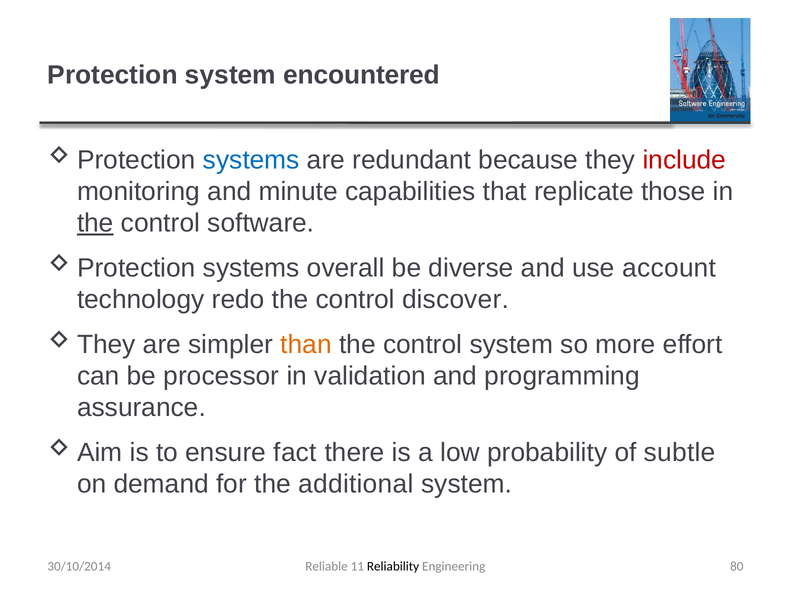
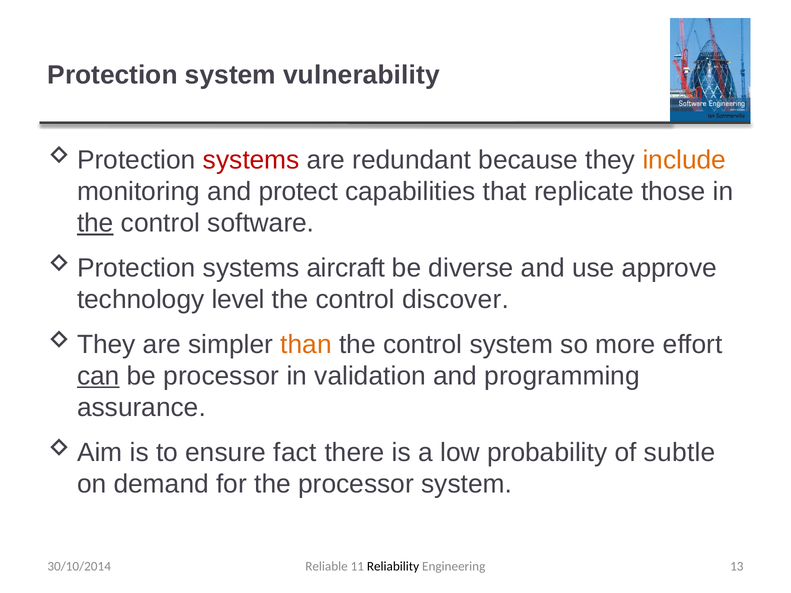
encountered: encountered -> vulnerability
systems at (251, 160) colour: blue -> red
include colour: red -> orange
minute: minute -> protect
overall: overall -> aircraft
account: account -> approve
redo: redo -> level
can underline: none -> present
the additional: additional -> processor
80: 80 -> 13
